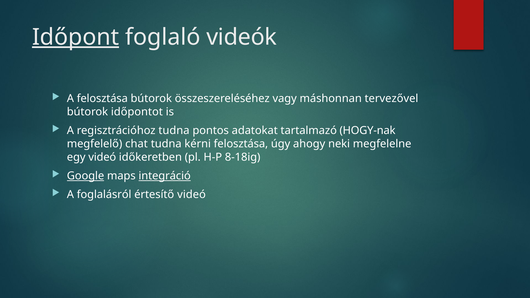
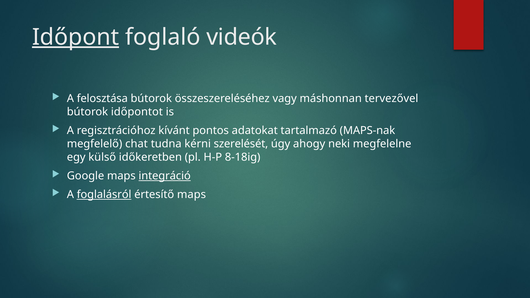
regisztrációhoz tudna: tudna -> kívánt
HOGY-nak: HOGY-nak -> MAPS-nak
kérni felosztása: felosztása -> szerelését
egy videó: videó -> külső
Google underline: present -> none
foglalásról underline: none -> present
értesítő videó: videó -> maps
